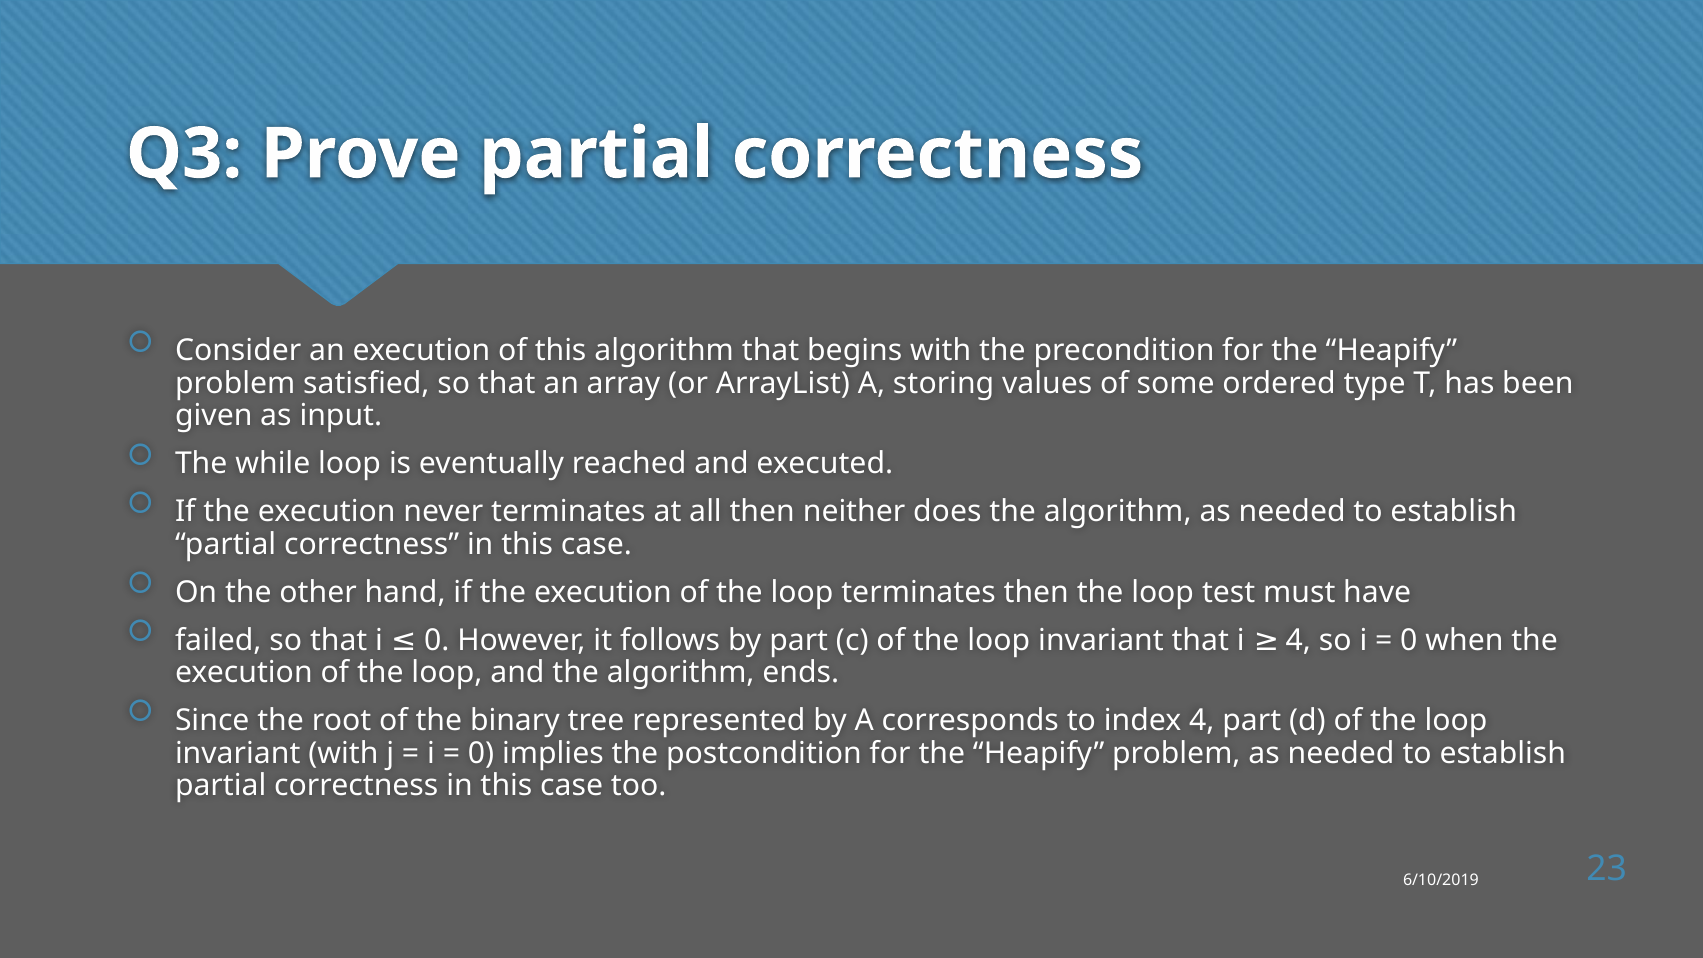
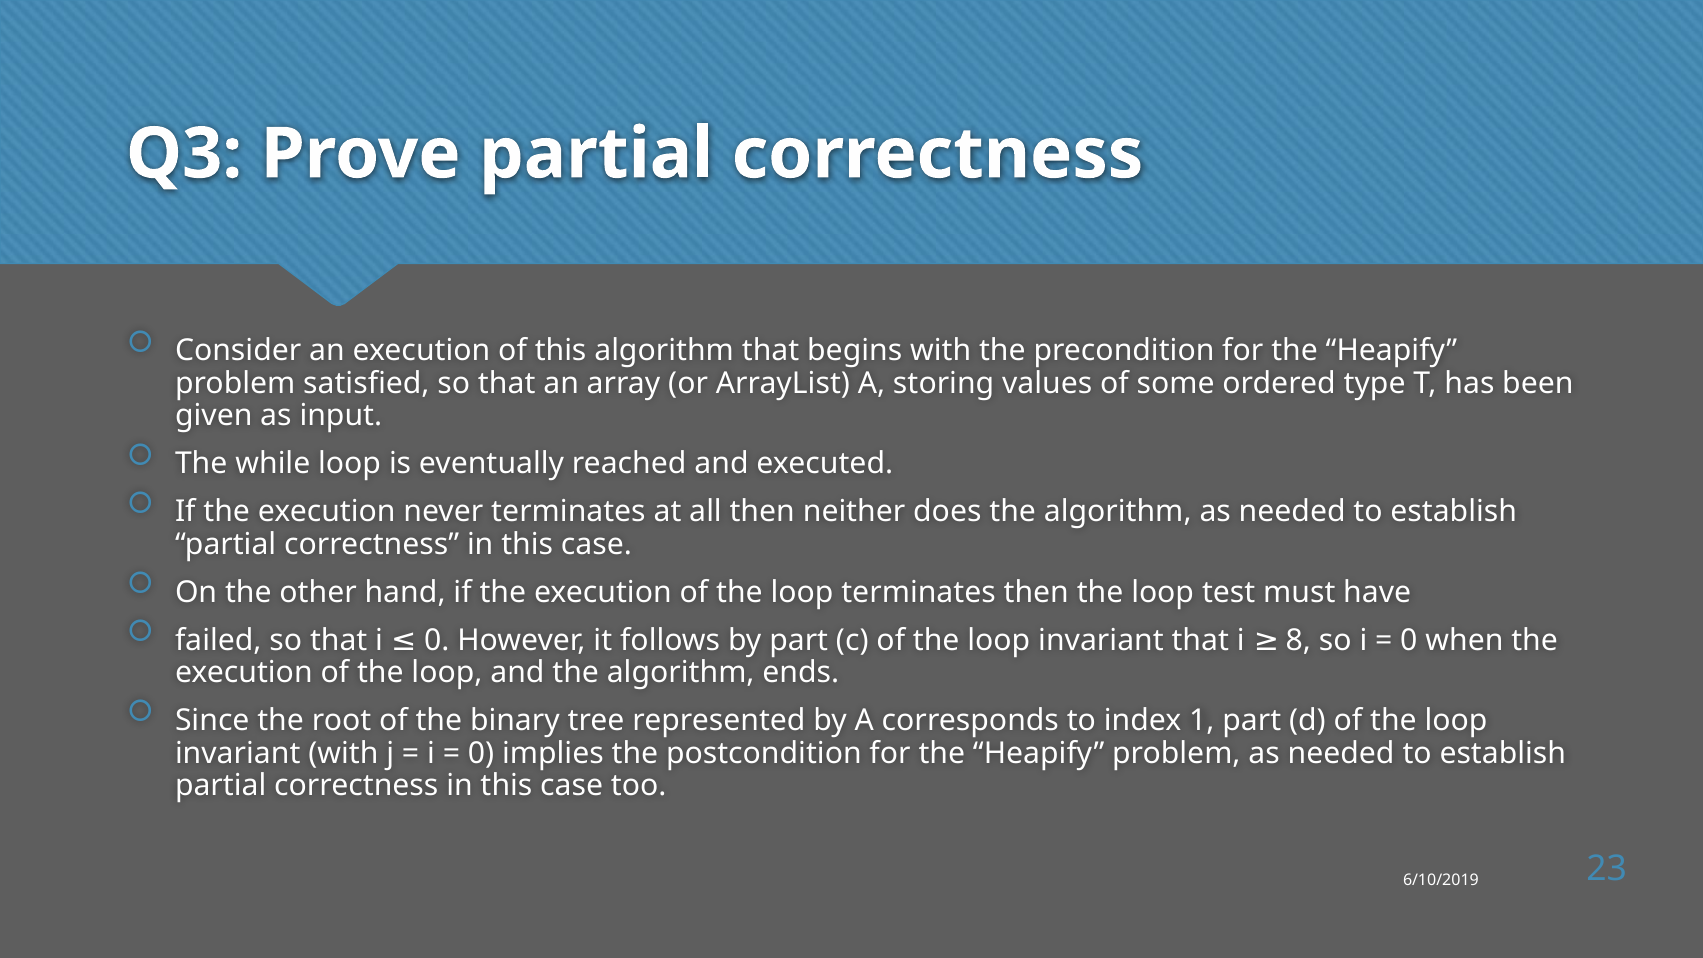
i 4: 4 -> 8
index 4: 4 -> 1
